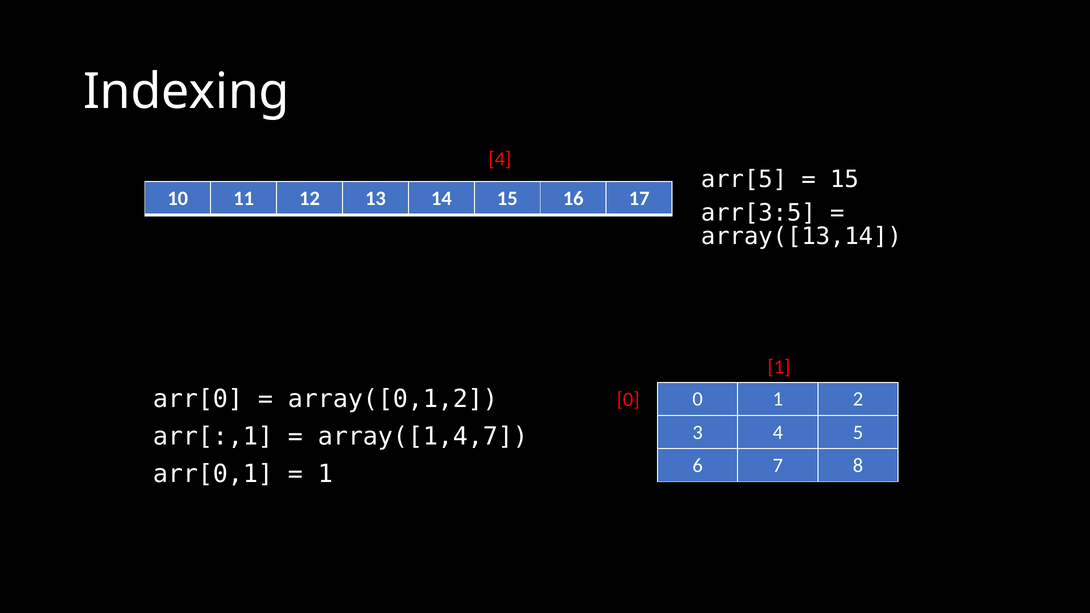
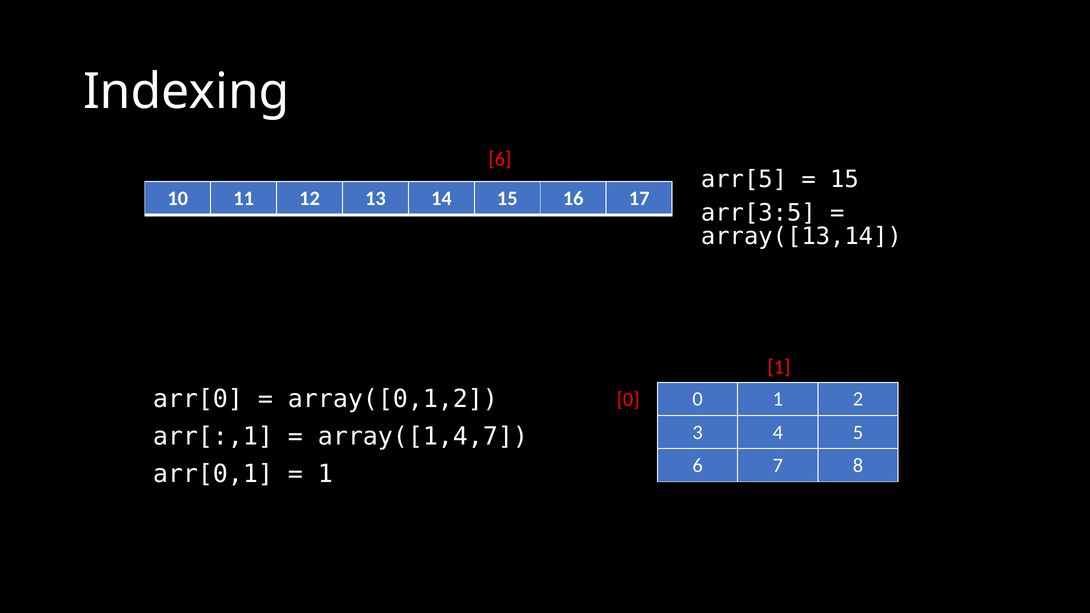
4 at (500, 159): 4 -> 6
